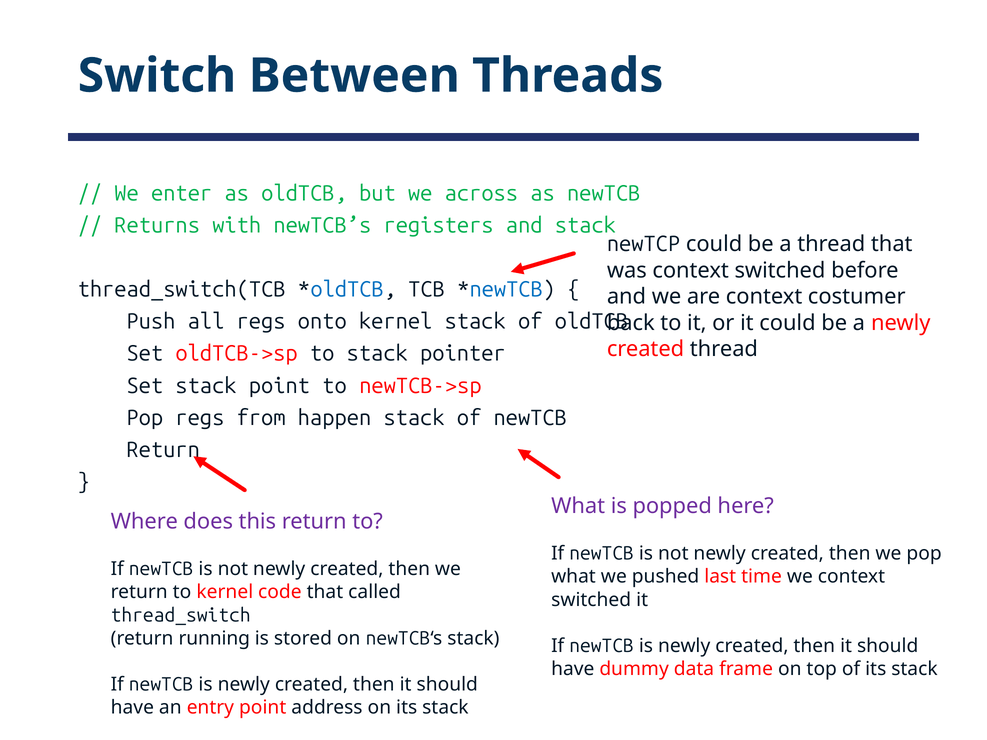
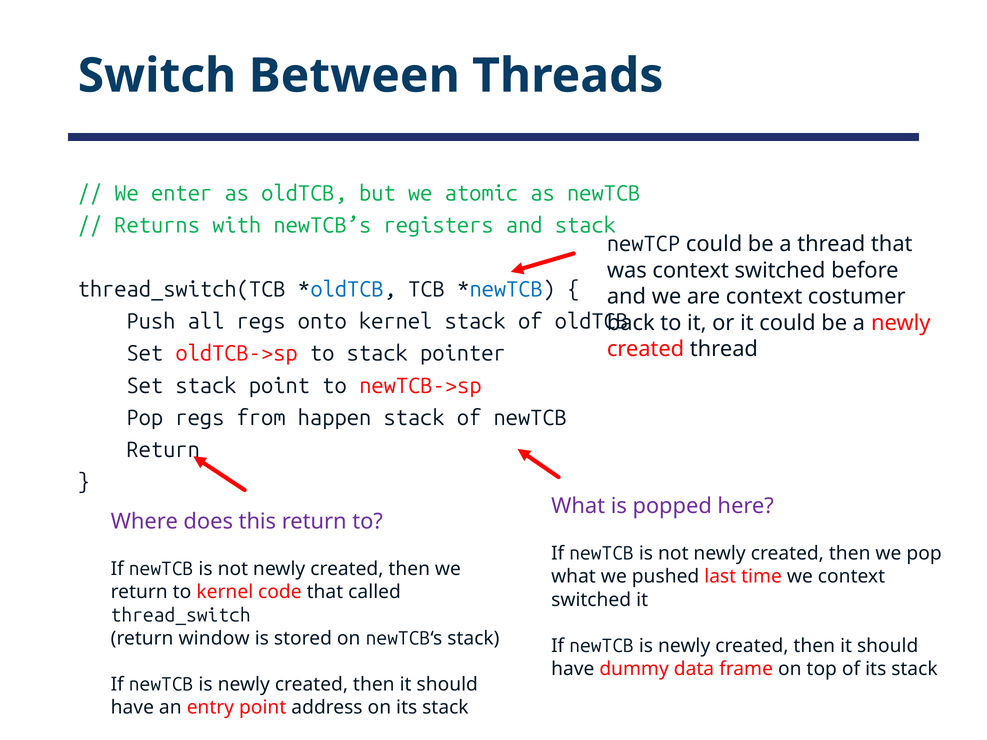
across: across -> atomic
running: running -> window
